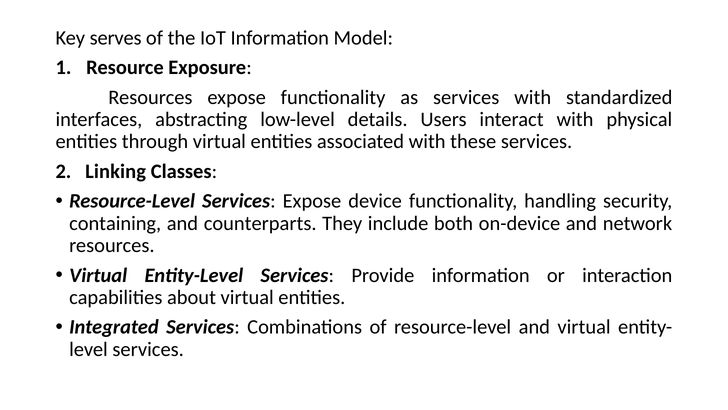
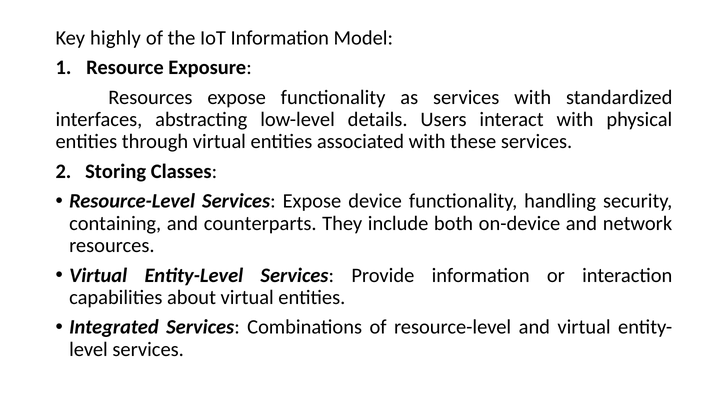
serves: serves -> highly
Linking: Linking -> Storing
